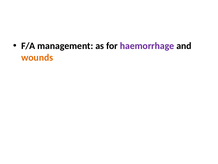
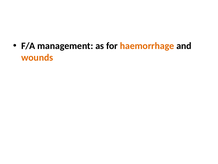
haemorrhage colour: purple -> orange
